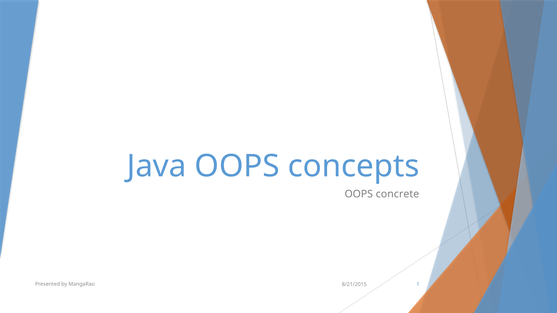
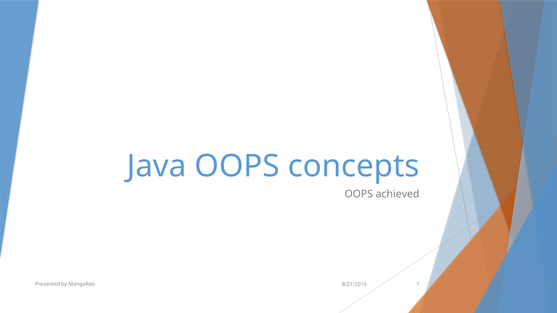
concrete: concrete -> achieved
